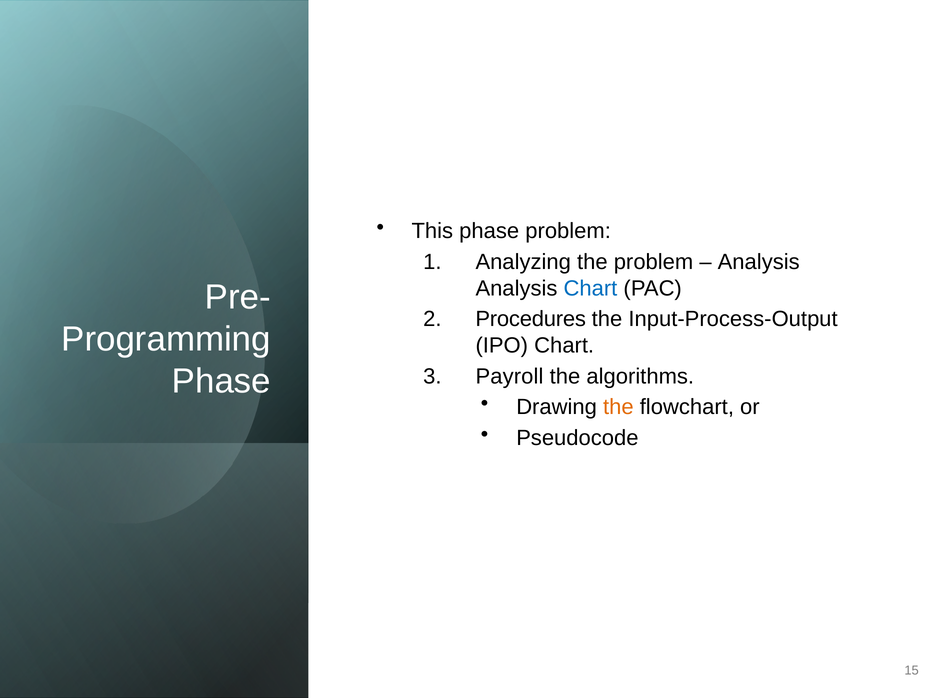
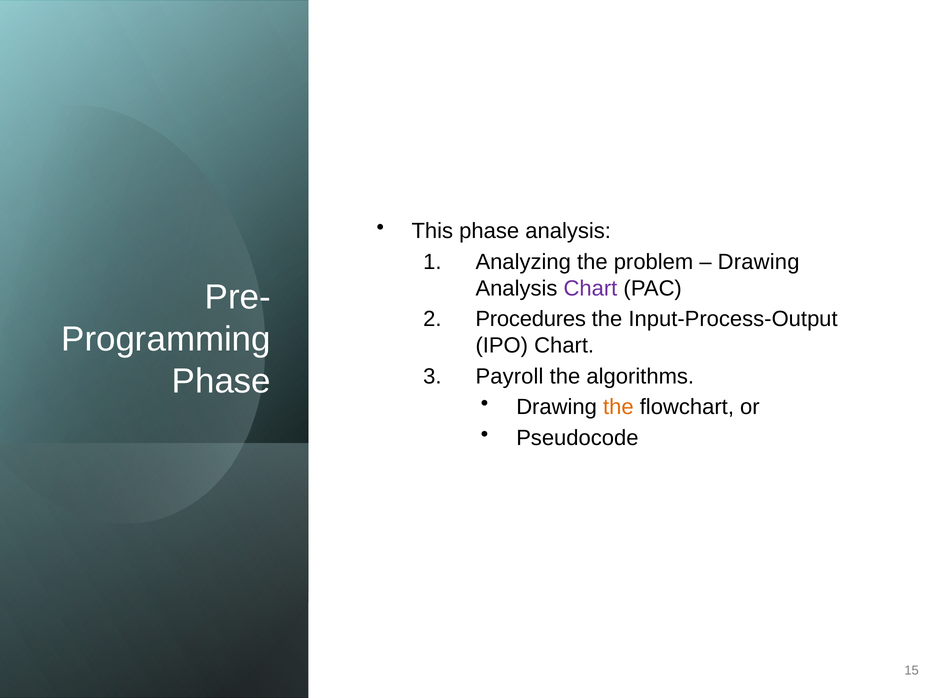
phase problem: problem -> analysis
Analysis at (759, 262): Analysis -> Drawing
Chart at (590, 288) colour: blue -> purple
